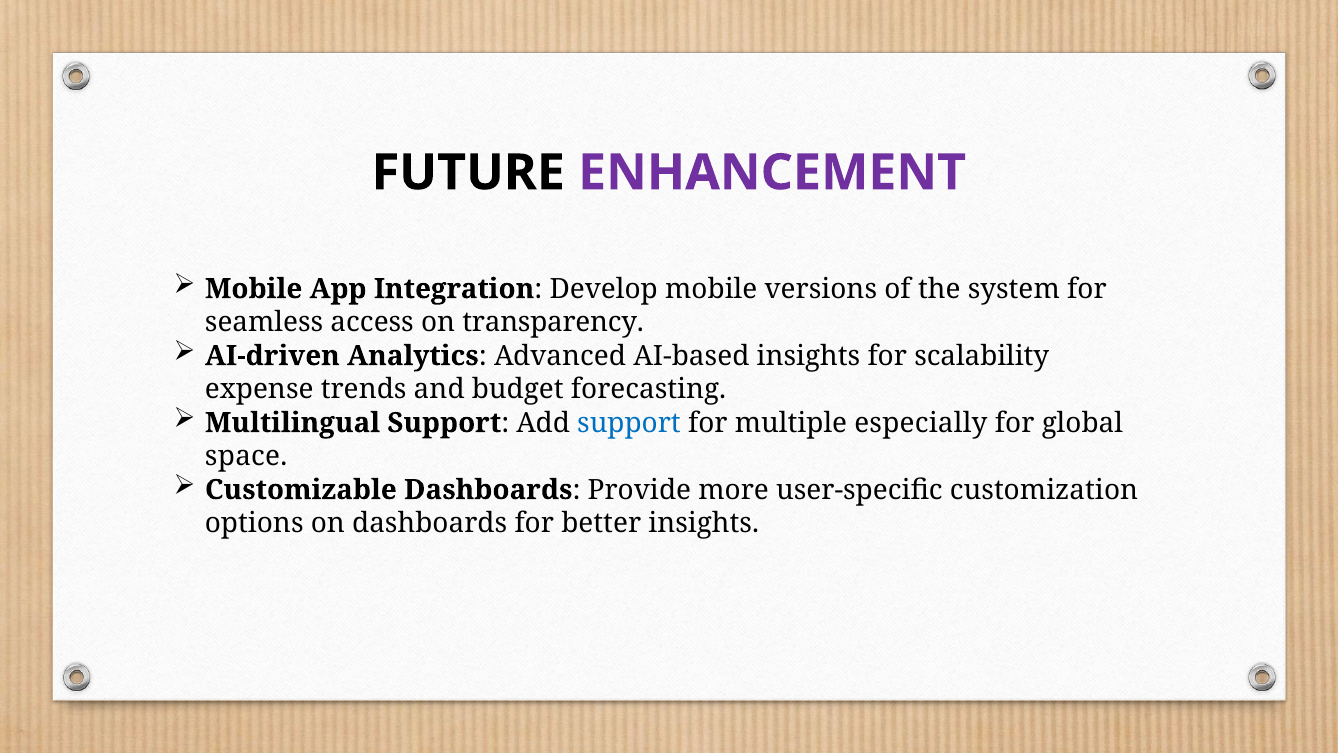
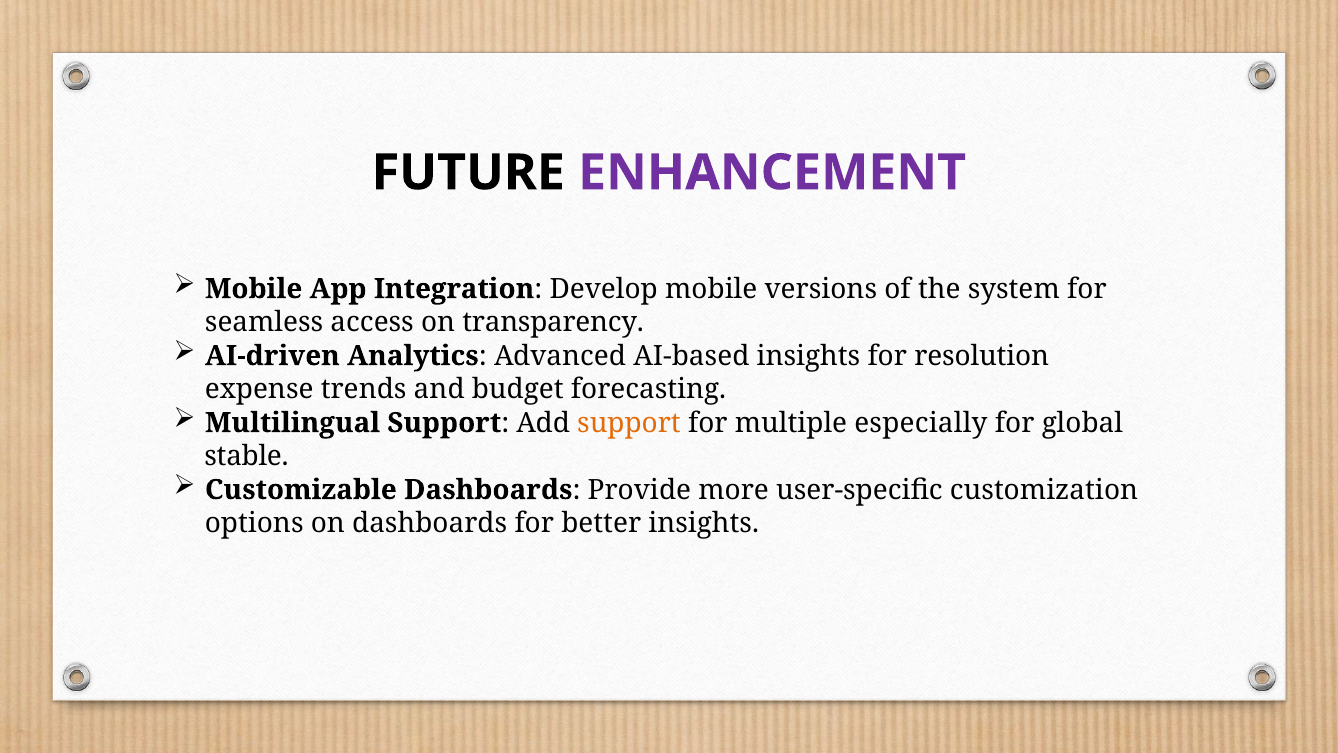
scalability: scalability -> resolution
support at (629, 423) colour: blue -> orange
space: space -> stable
